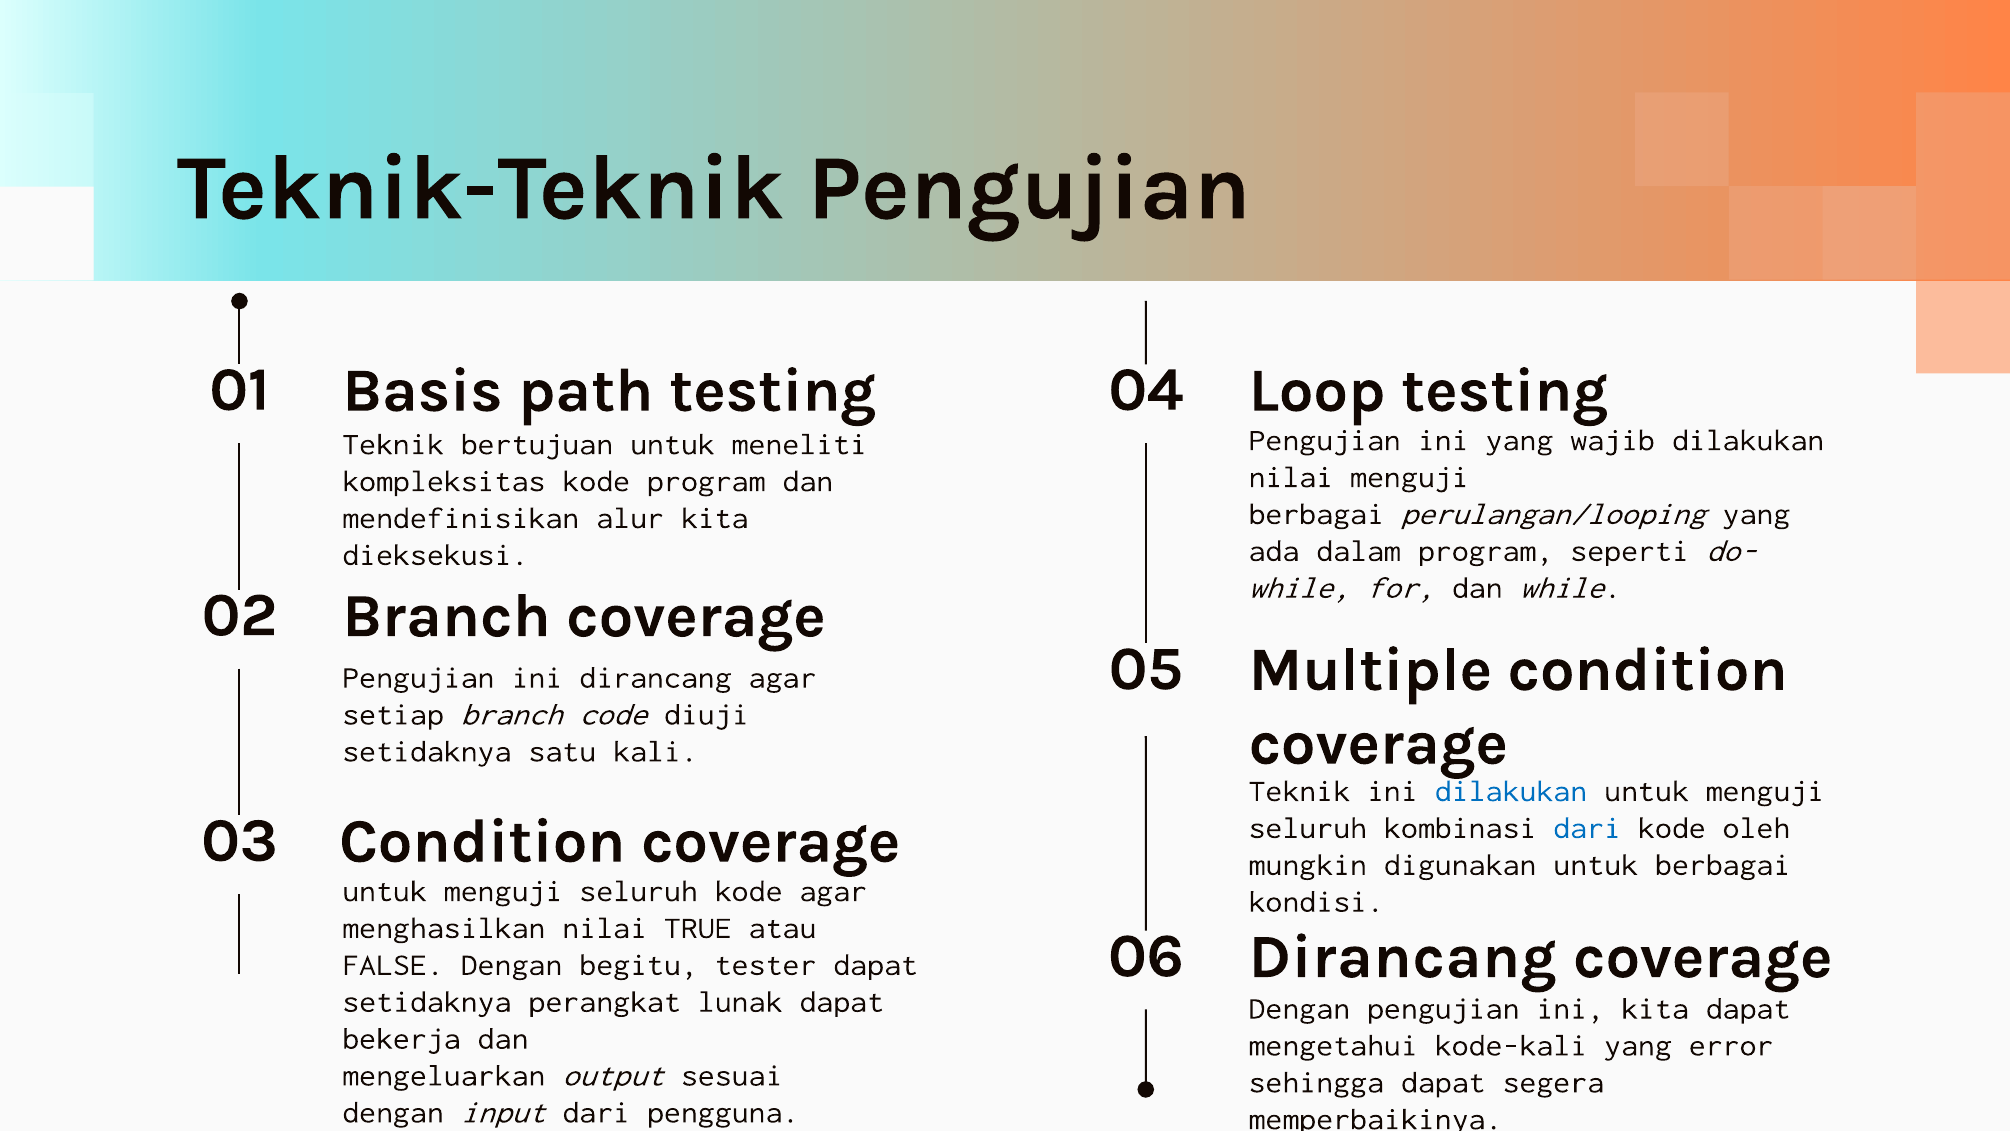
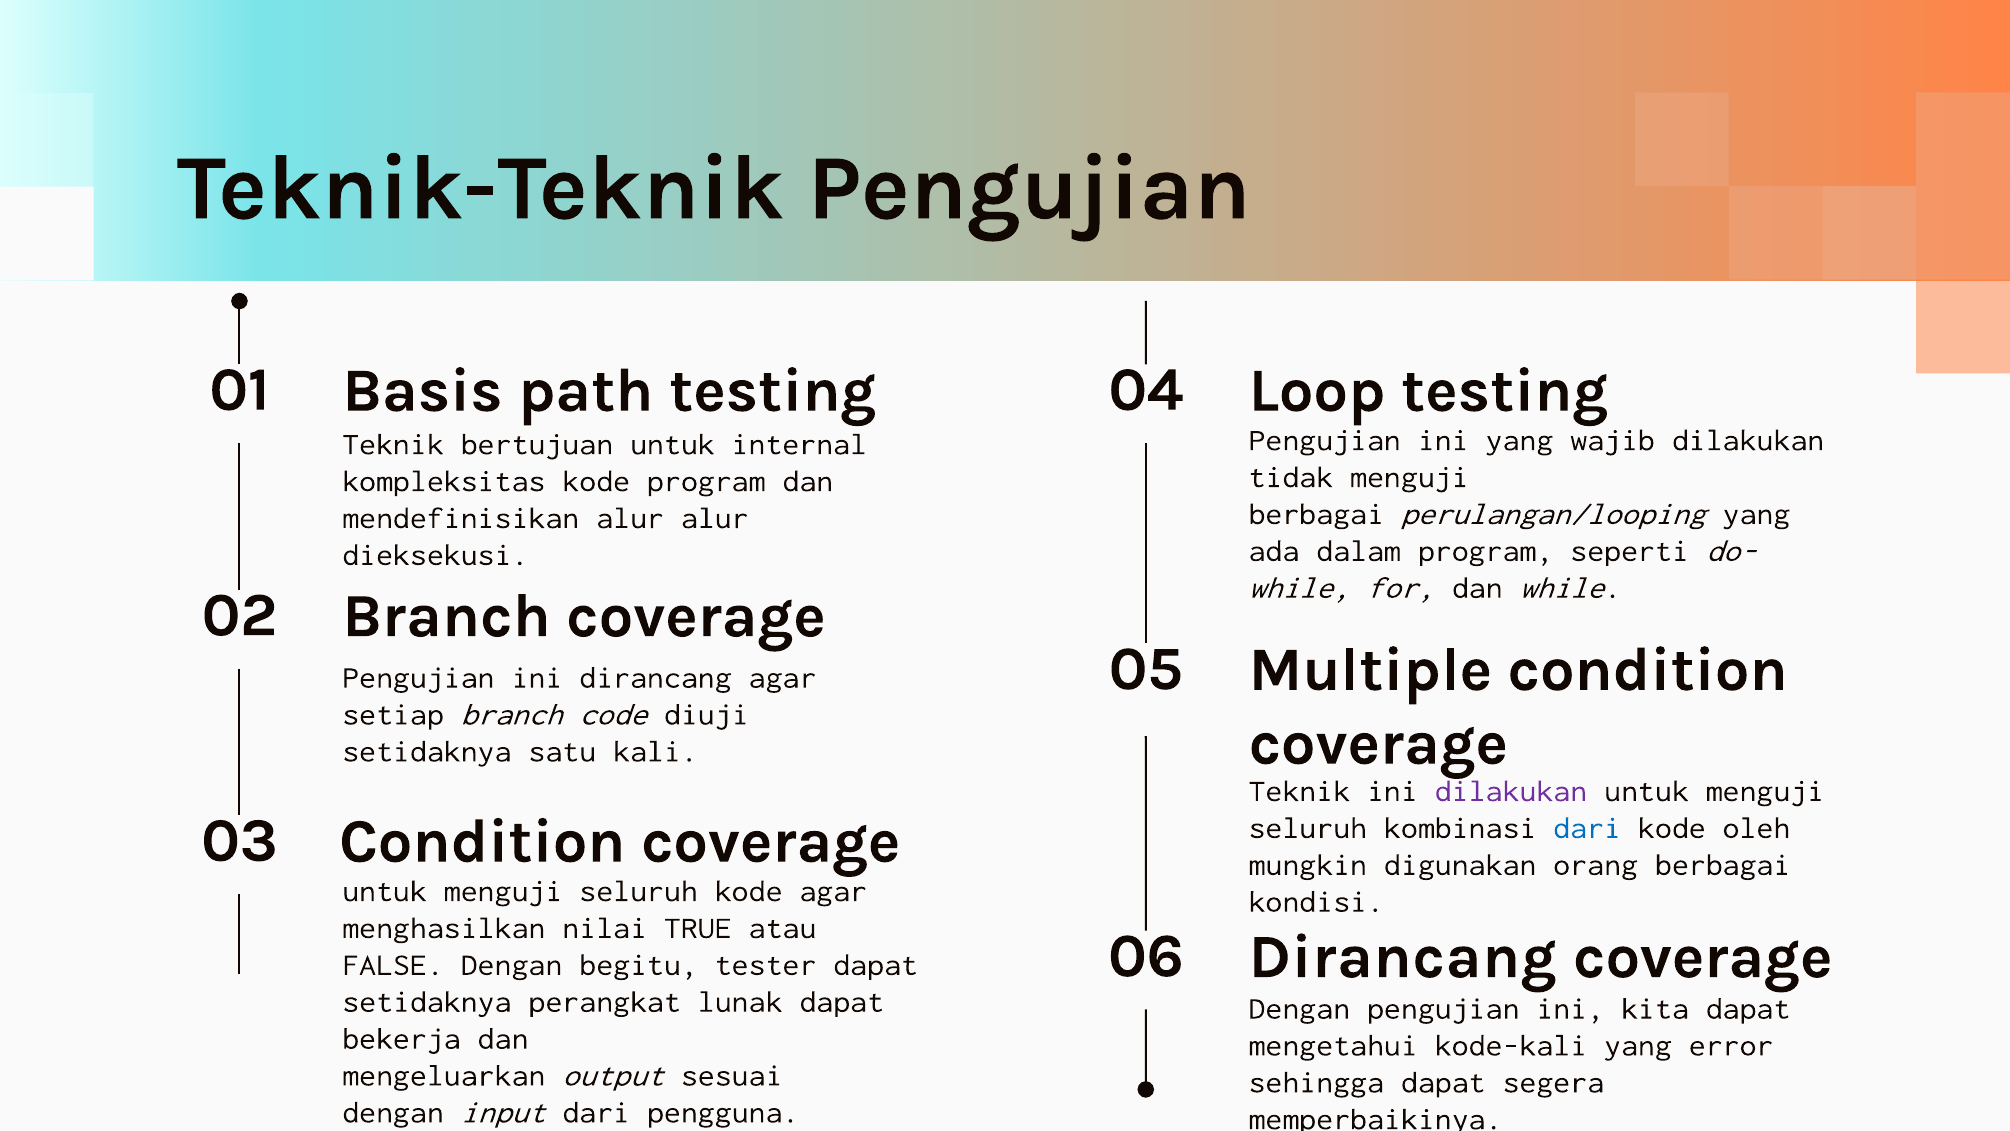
meneliti: meneliti -> internal
nilai at (1291, 477): nilai -> tidak
alur kita: kita -> alur
dilakukan at (1511, 791) colour: blue -> purple
digunakan untuk: untuk -> orang
